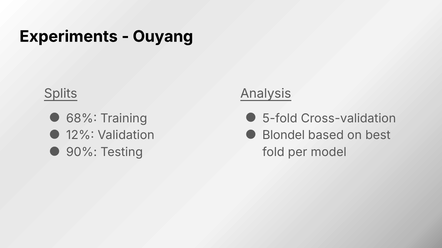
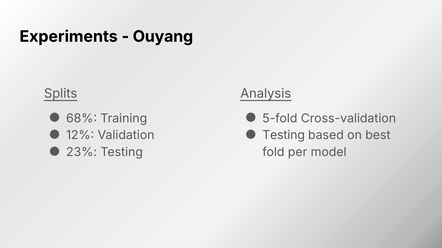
Blondel at (284, 136): Blondel -> Testing
90%: 90% -> 23%
